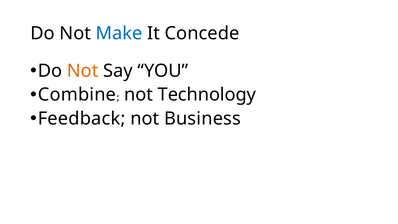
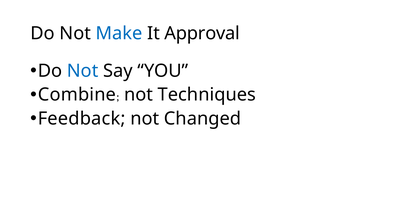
Concede: Concede -> Approval
Not at (83, 71) colour: orange -> blue
Technology: Technology -> Techniques
Business: Business -> Changed
